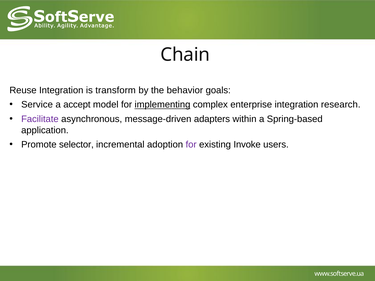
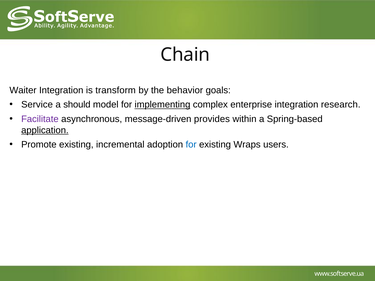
Reuse: Reuse -> Waiter
accept: accept -> should
adapters: adapters -> provides
application underline: none -> present
Promote selector: selector -> existing
for at (191, 145) colour: purple -> blue
Invoke: Invoke -> Wraps
